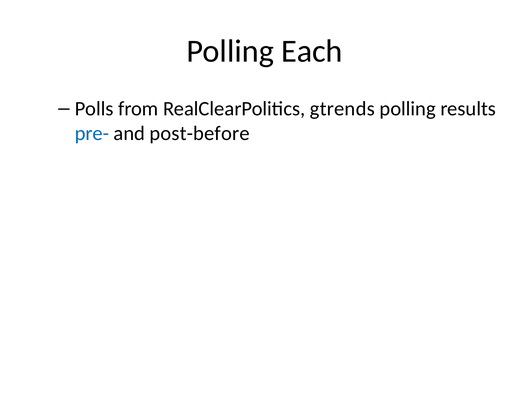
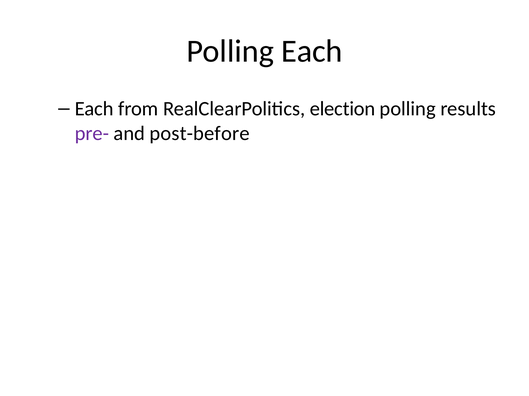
Polls at (94, 109): Polls -> Each
gtrends: gtrends -> election
pre- colour: blue -> purple
